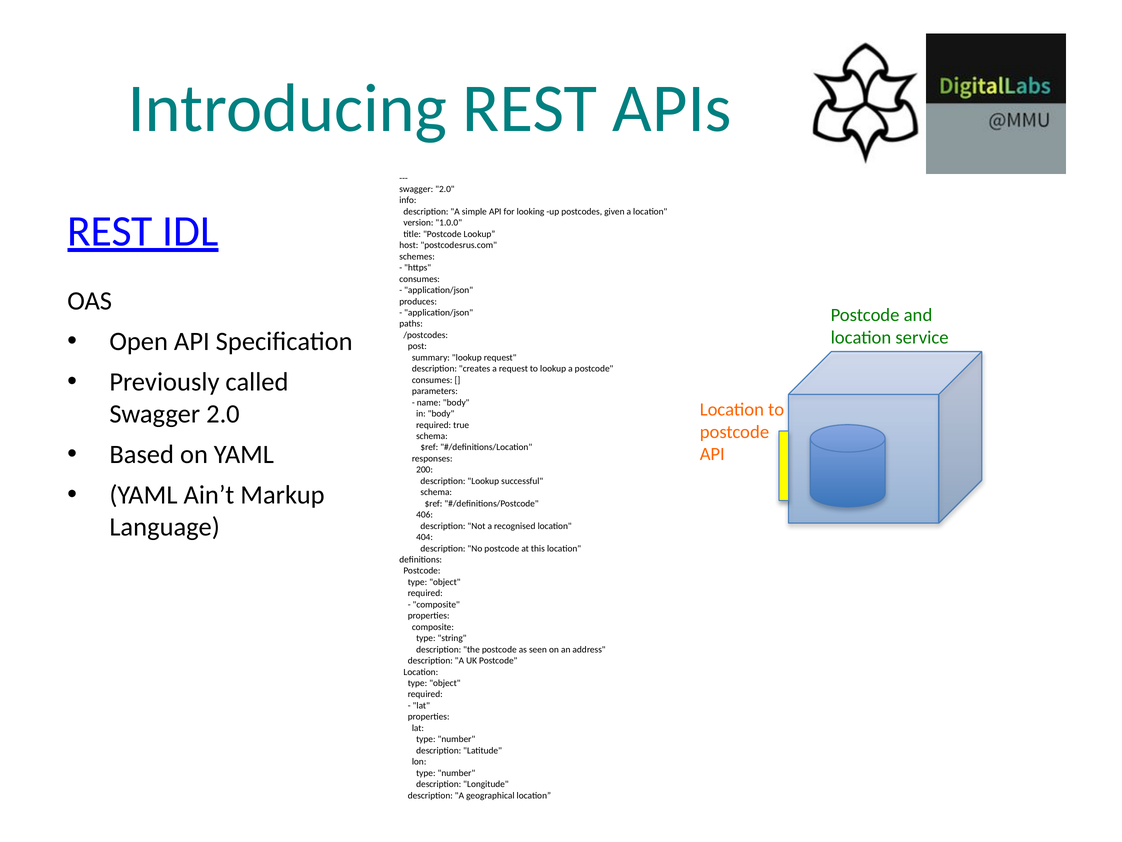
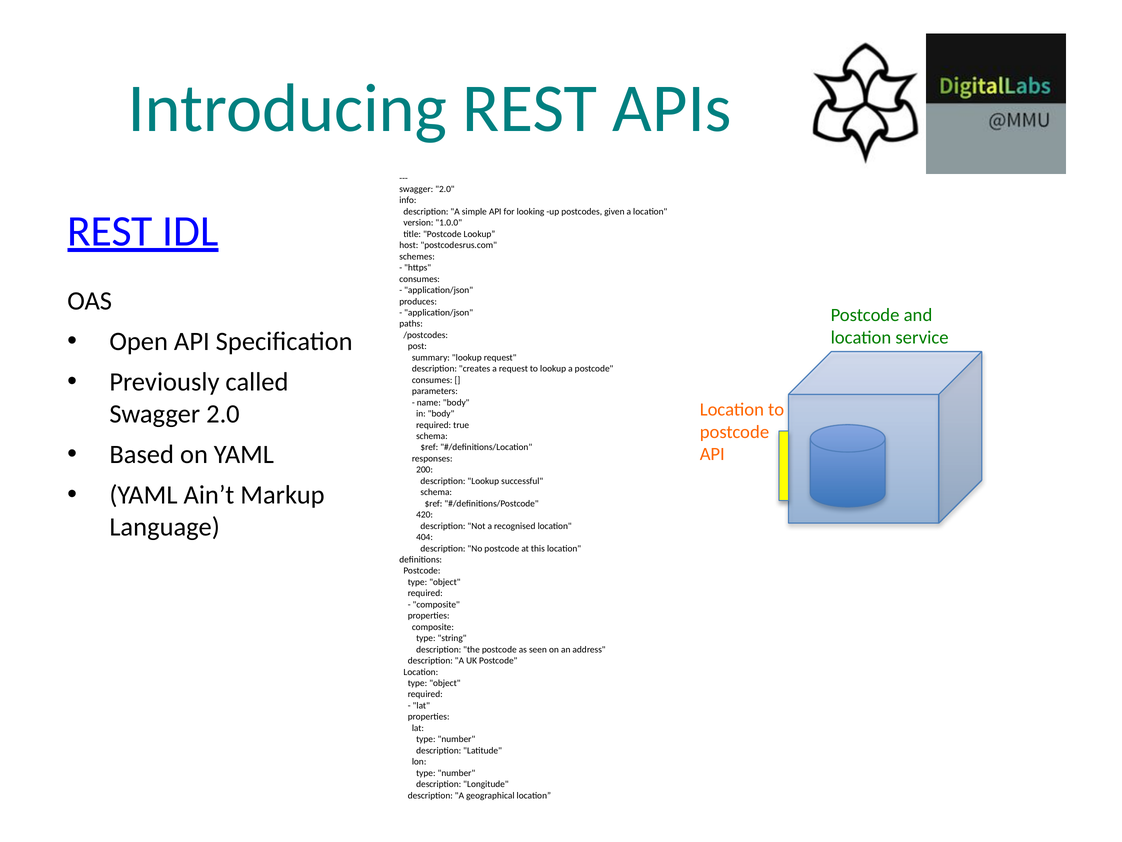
406: 406 -> 420
